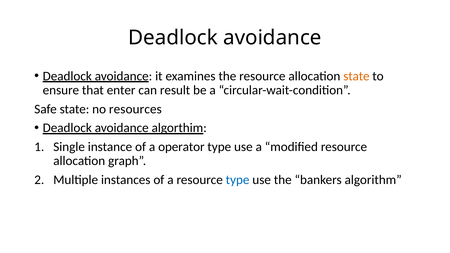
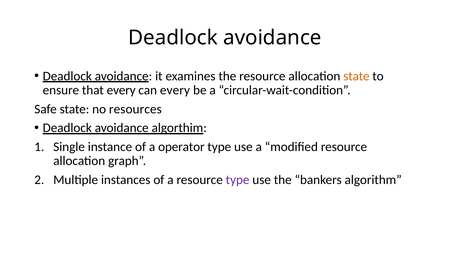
that enter: enter -> every
can result: result -> every
type at (238, 180) colour: blue -> purple
